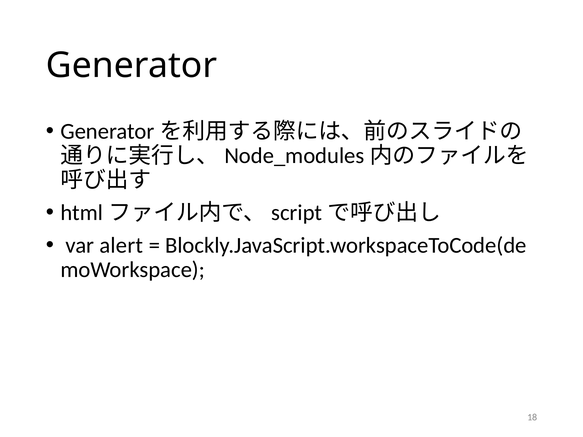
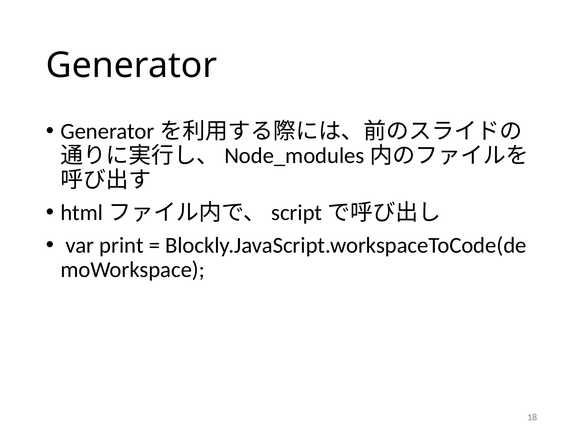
alert: alert -> print
